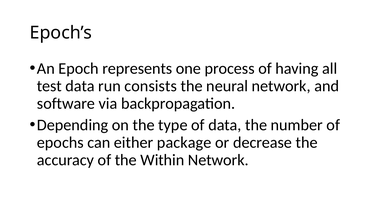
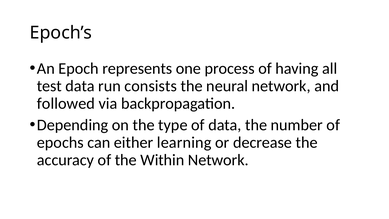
software: software -> followed
package: package -> learning
